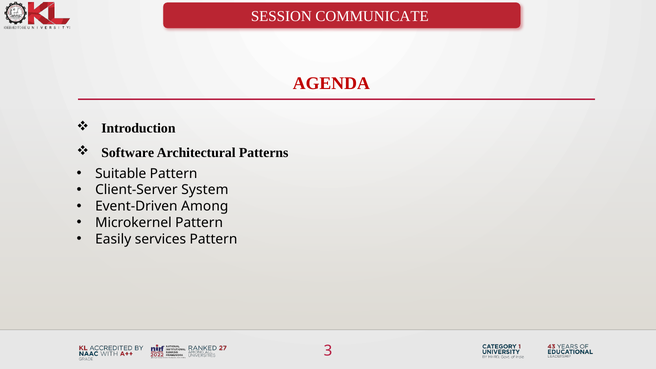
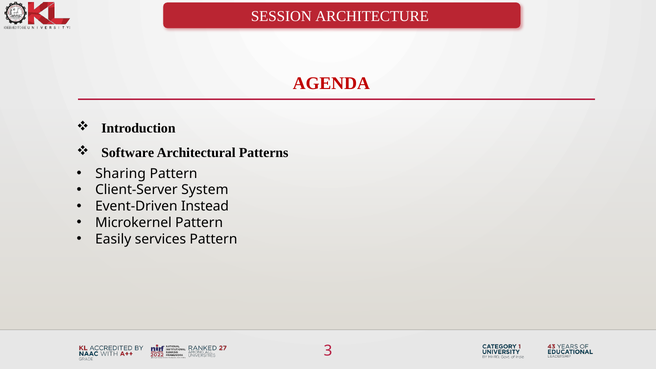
COMMUNICATE: COMMUNICATE -> ARCHITECTURE
Suitable: Suitable -> Sharing
Among: Among -> Instead
